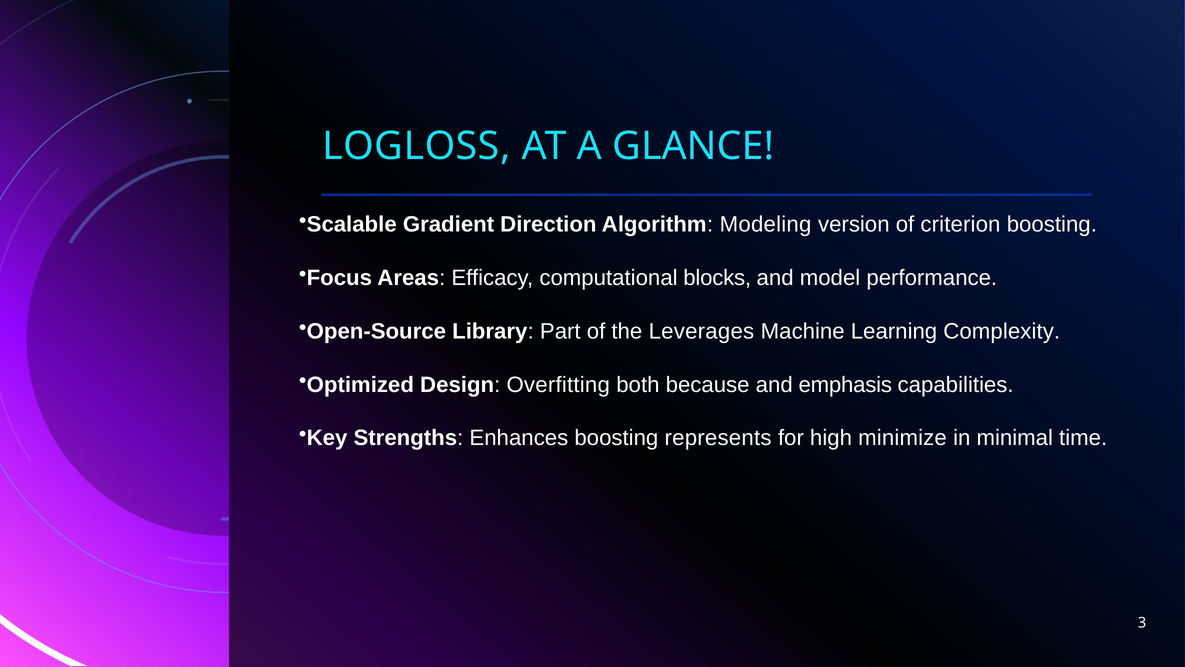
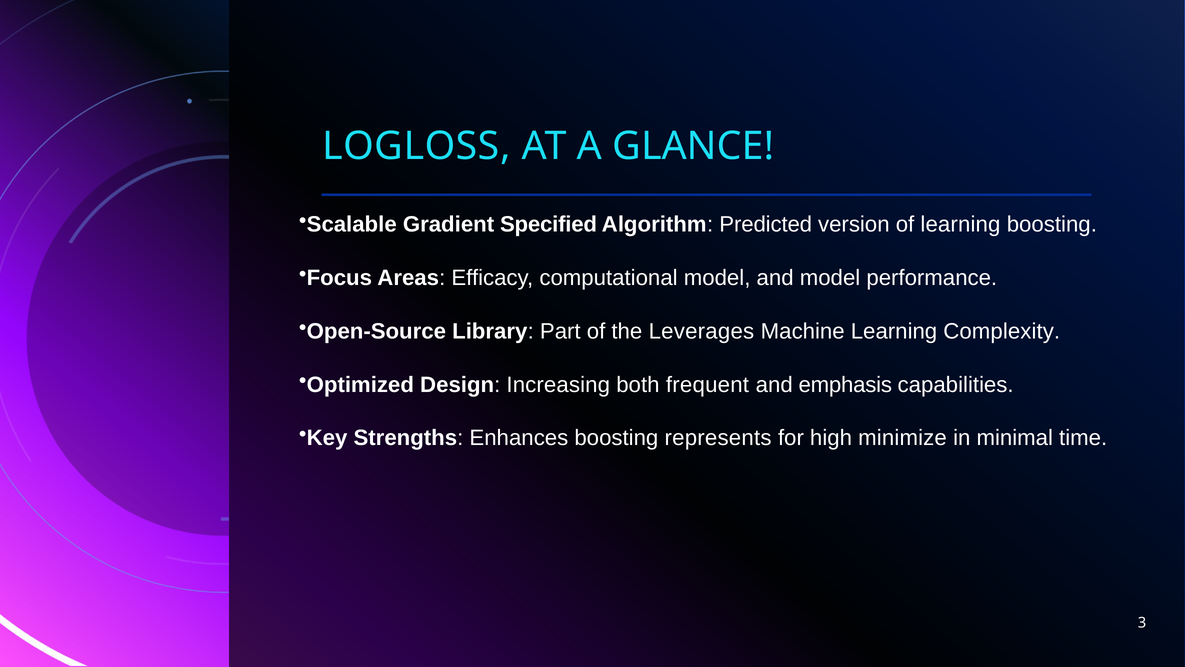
Direction: Direction -> Specified
Modeling: Modeling -> Predicted
of criterion: criterion -> learning
computational blocks: blocks -> model
Overfitting: Overfitting -> Increasing
because: because -> frequent
